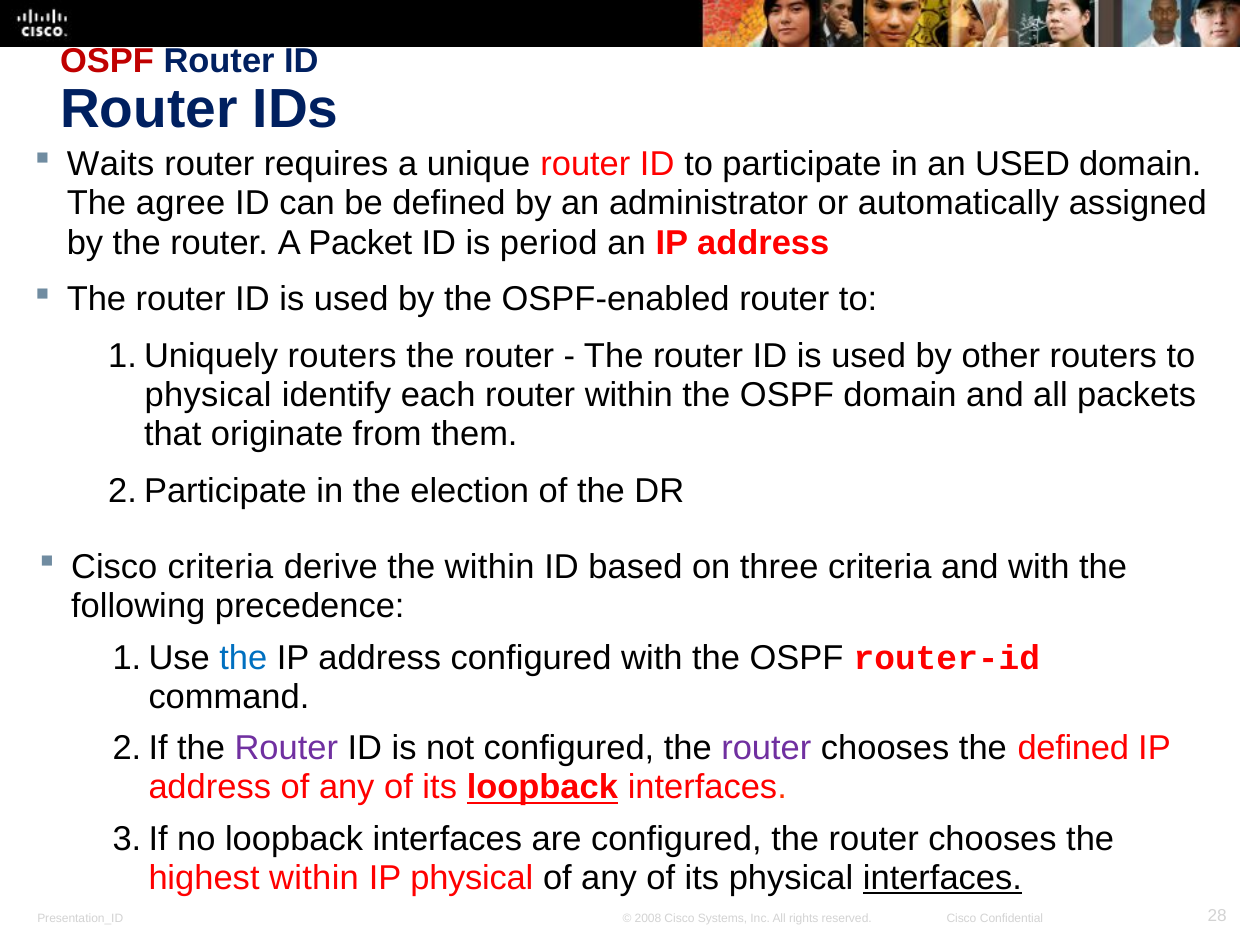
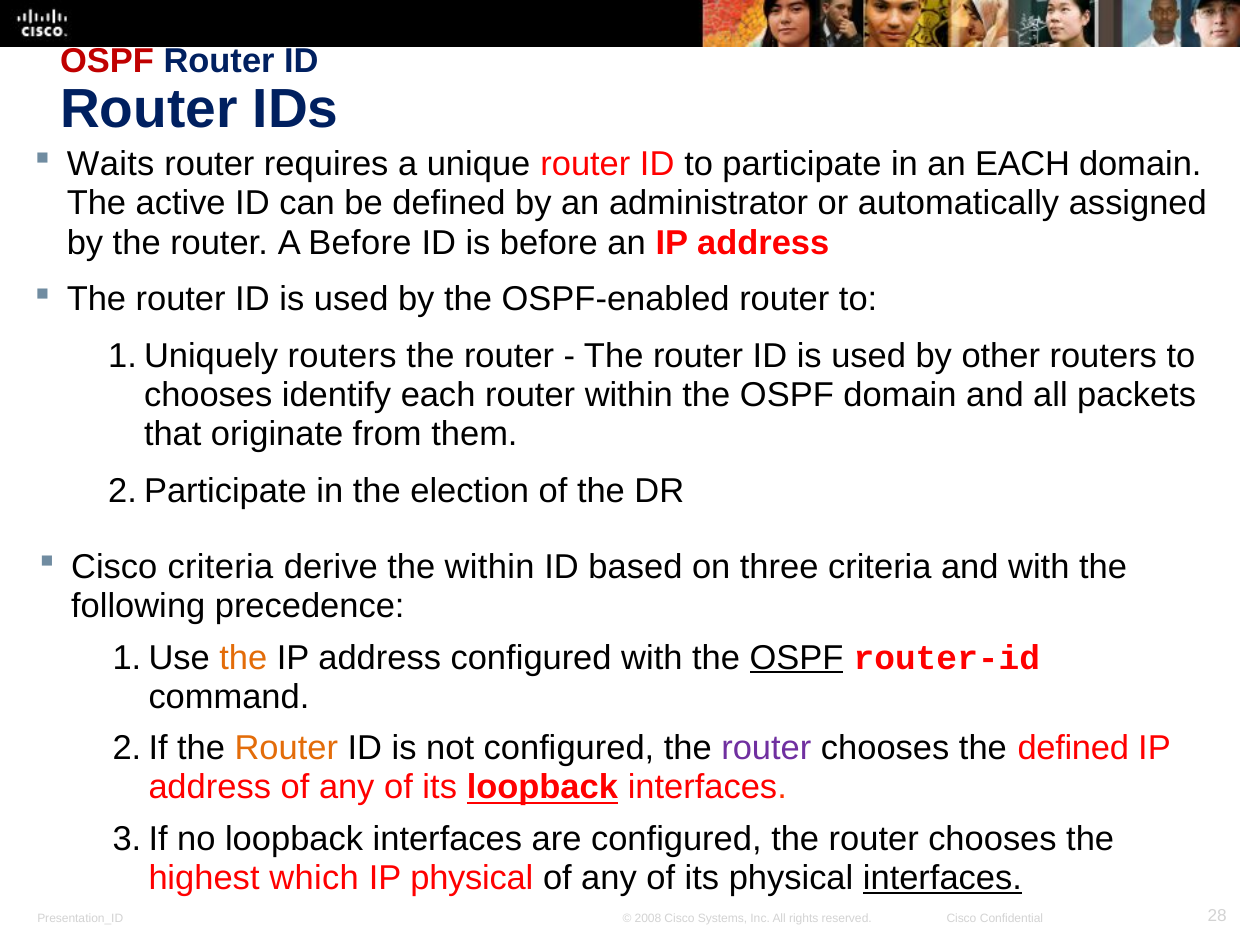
an USED: USED -> EACH
agree: agree -> active
A Packet: Packet -> Before
is period: period -> before
physical at (208, 395): physical -> chooses
the at (243, 658) colour: blue -> orange
OSPF at (796, 658) underline: none -> present
Router at (286, 748) colour: purple -> orange
highest within: within -> which
